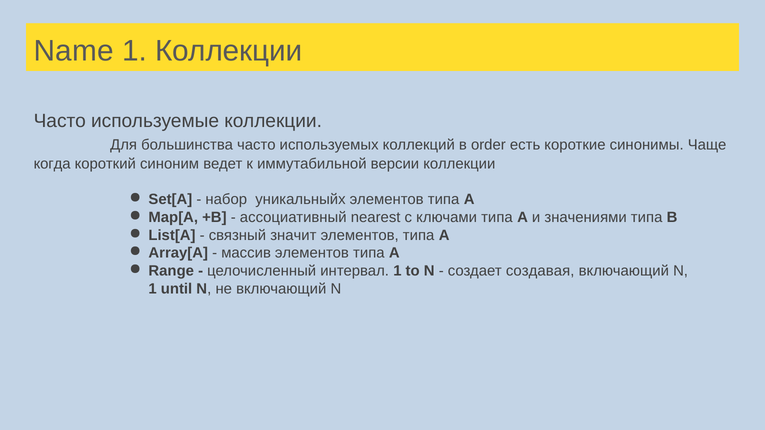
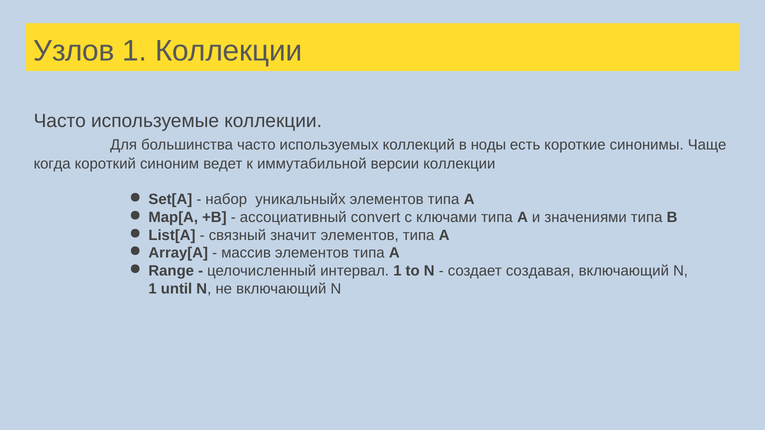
Name: Name -> Узлов
order: order -> ноды
nearest: nearest -> convert
